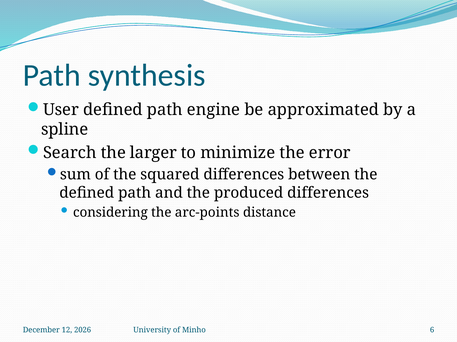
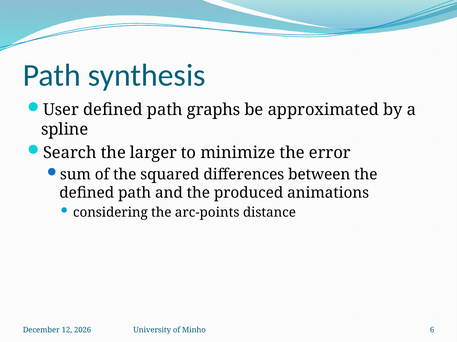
engine: engine -> graphs
produced differences: differences -> animations
